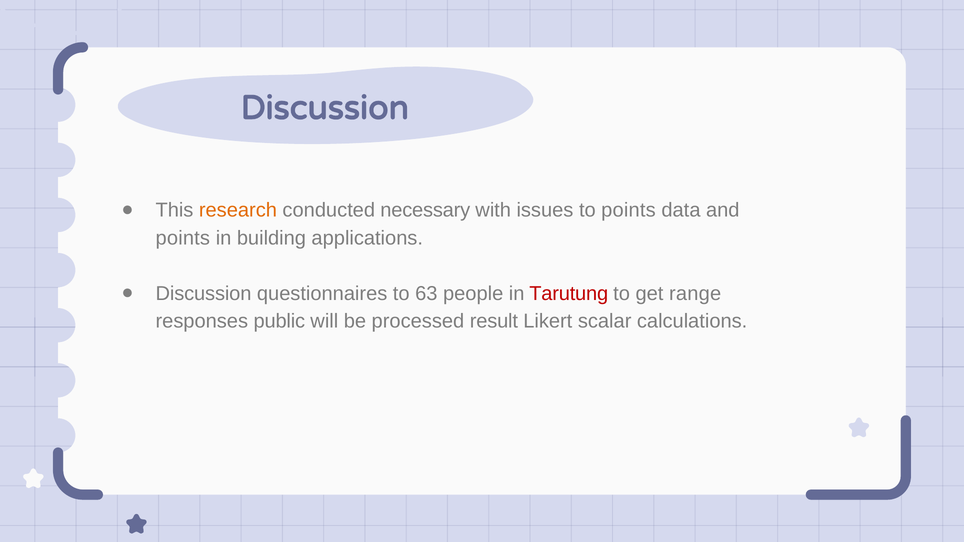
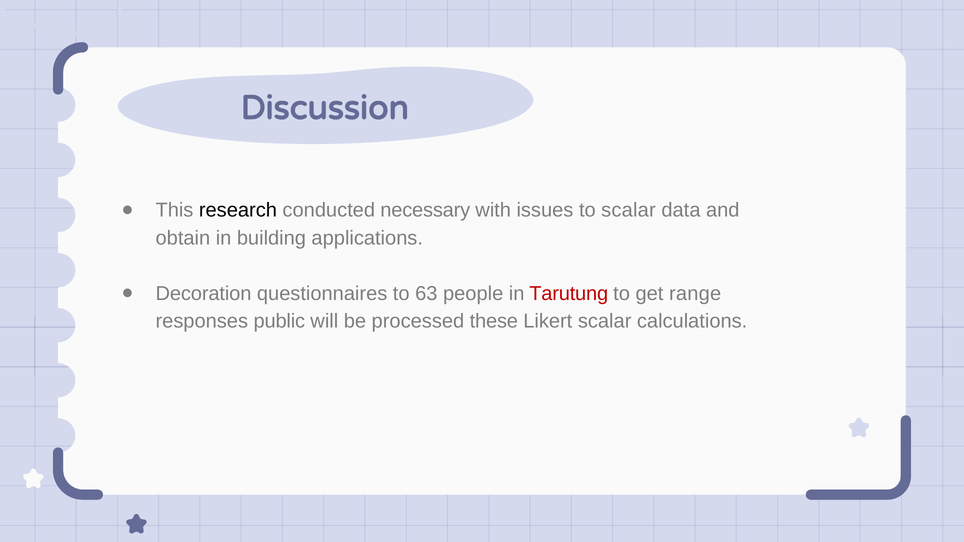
research colour: orange -> black
to points: points -> scalar
points at (183, 238): points -> obtain
Discussion at (203, 294): Discussion -> Decoration
result: result -> these
